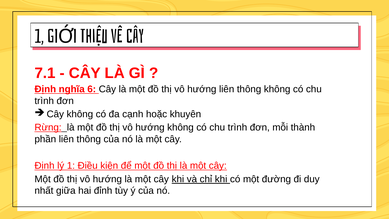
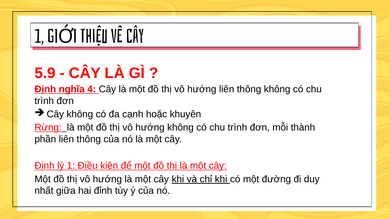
7.1: 7.1 -> 5.9
6: 6 -> 4
